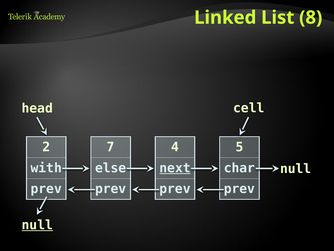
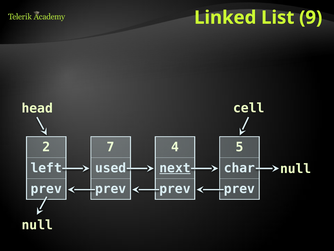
8: 8 -> 9
with: with -> left
else: else -> used
null at (37, 225) underline: present -> none
